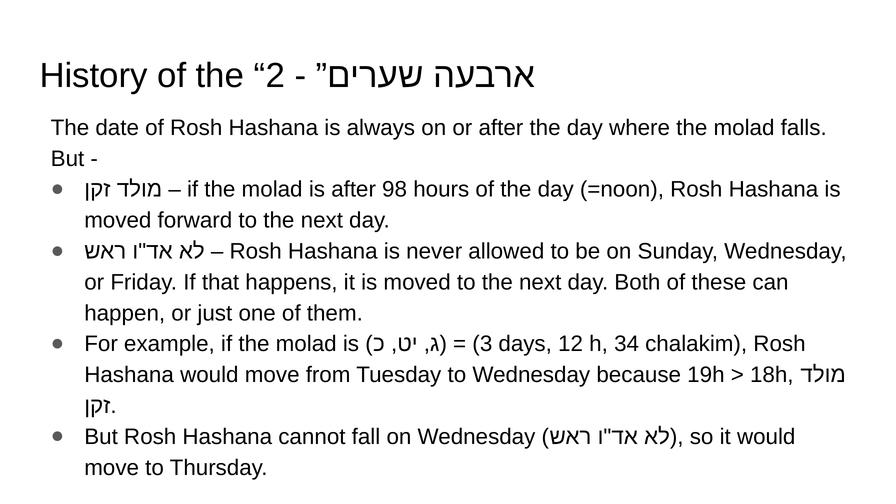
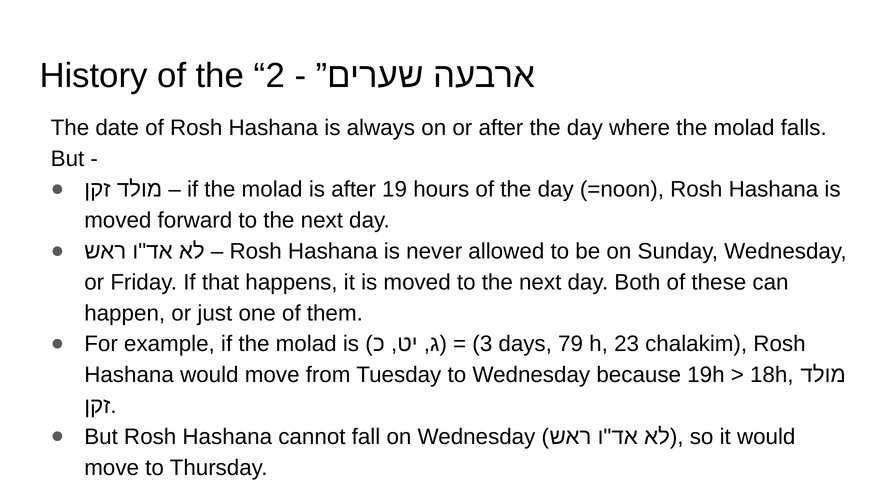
98: 98 -> 19
12: 12 -> 79
34: 34 -> 23
